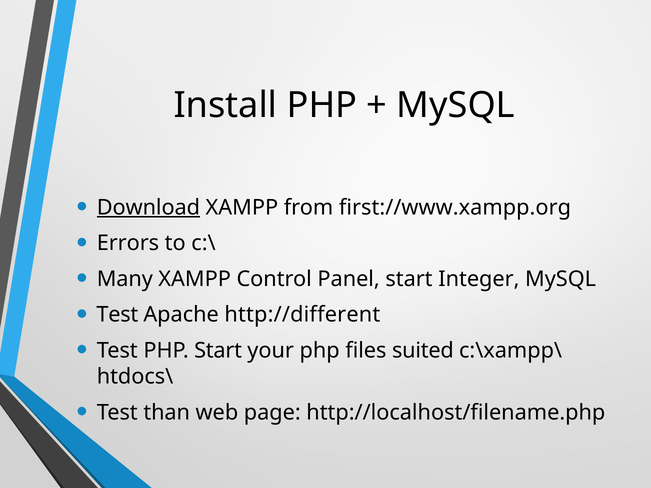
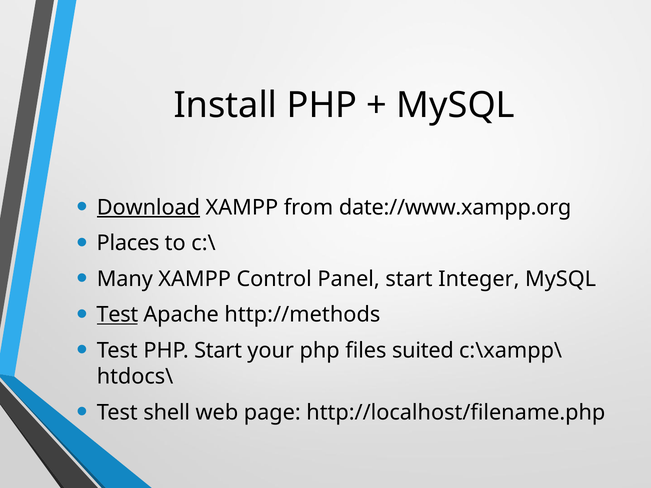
first://www.xampp.org: first://www.xampp.org -> date://www.xampp.org
Errors: Errors -> Places
Test at (117, 315) underline: none -> present
http://different: http://different -> http://methods
than: than -> shell
